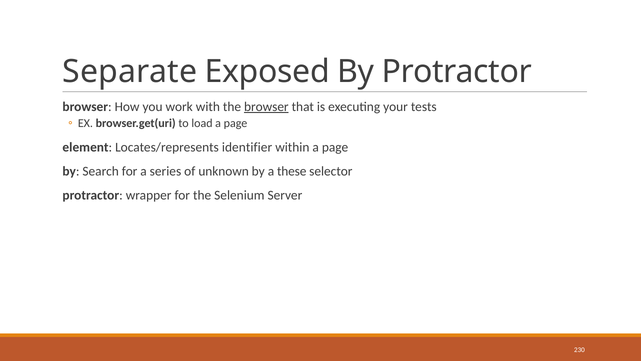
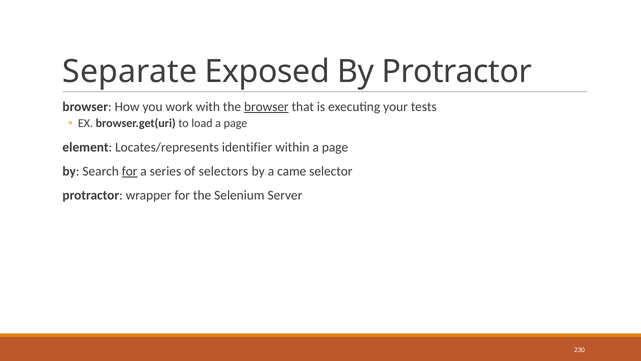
for at (130, 171) underline: none -> present
unknown: unknown -> selectors
these: these -> came
